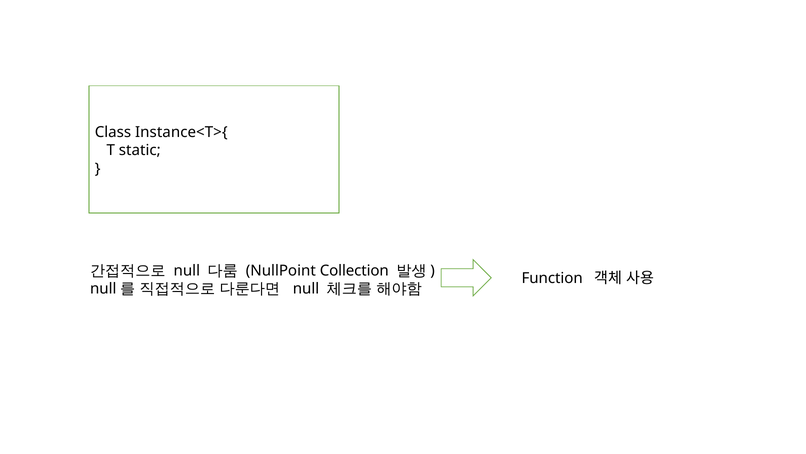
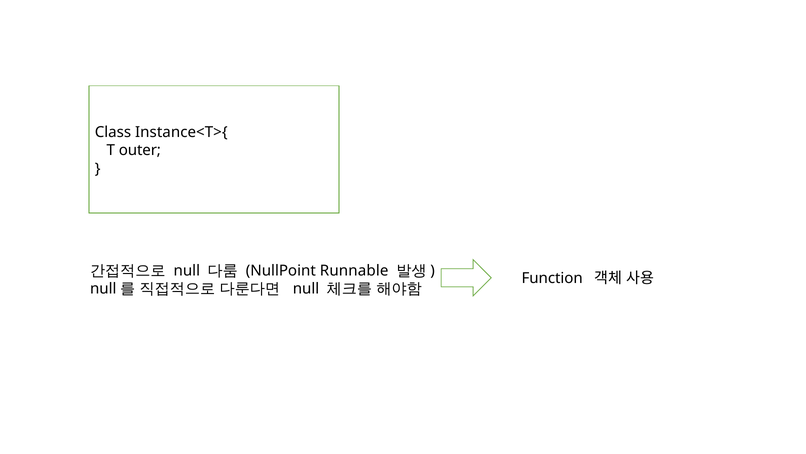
static: static -> outer
Collection: Collection -> Runnable
